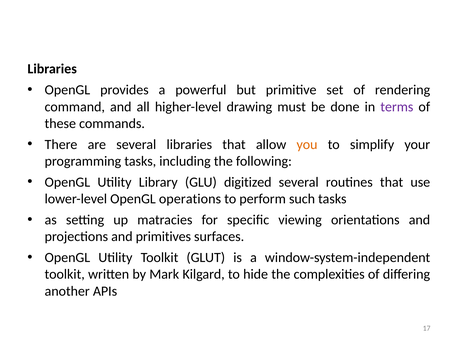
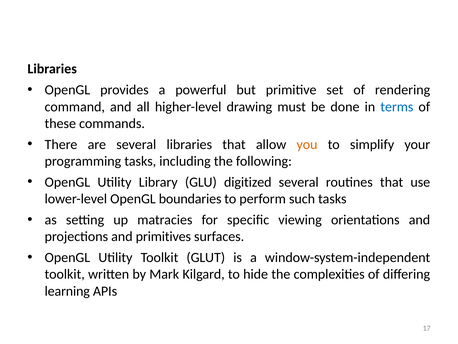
terms colour: purple -> blue
operations: operations -> boundaries
another: another -> learning
